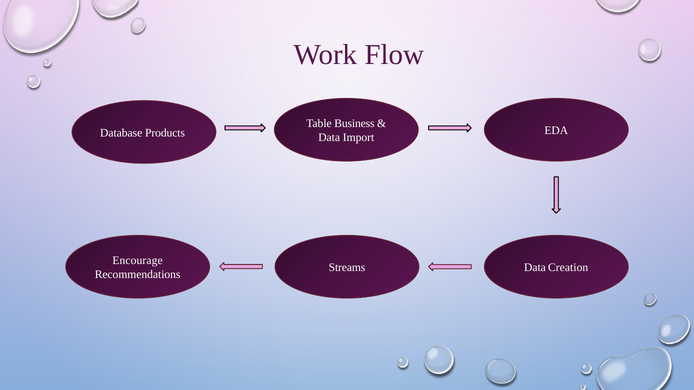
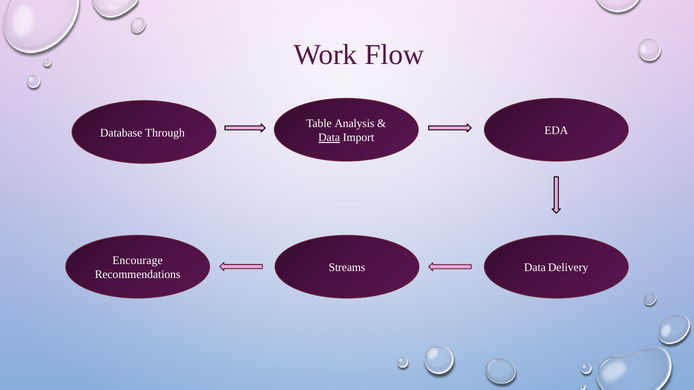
Business: Business -> Analysis
Products: Products -> Through
Data at (329, 138) underline: none -> present
Creation: Creation -> Delivery
